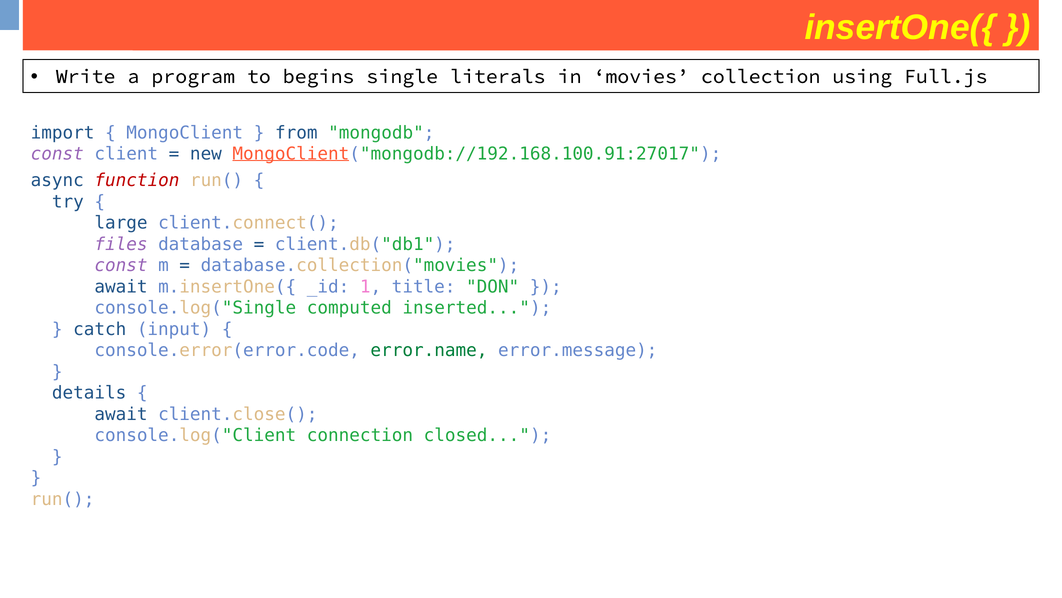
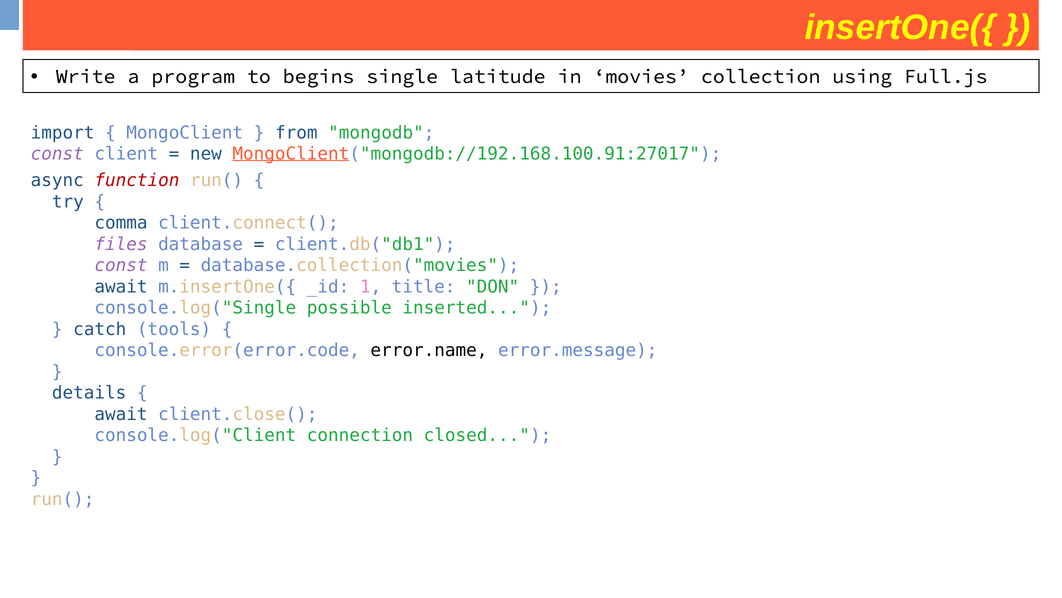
literals: literals -> latitude
large: large -> comma
computed: computed -> possible
input: input -> tools
error.name colour: green -> black
